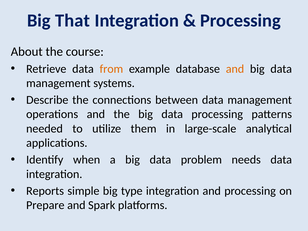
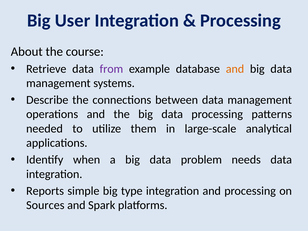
That: That -> User
from colour: orange -> purple
Prepare: Prepare -> Sources
